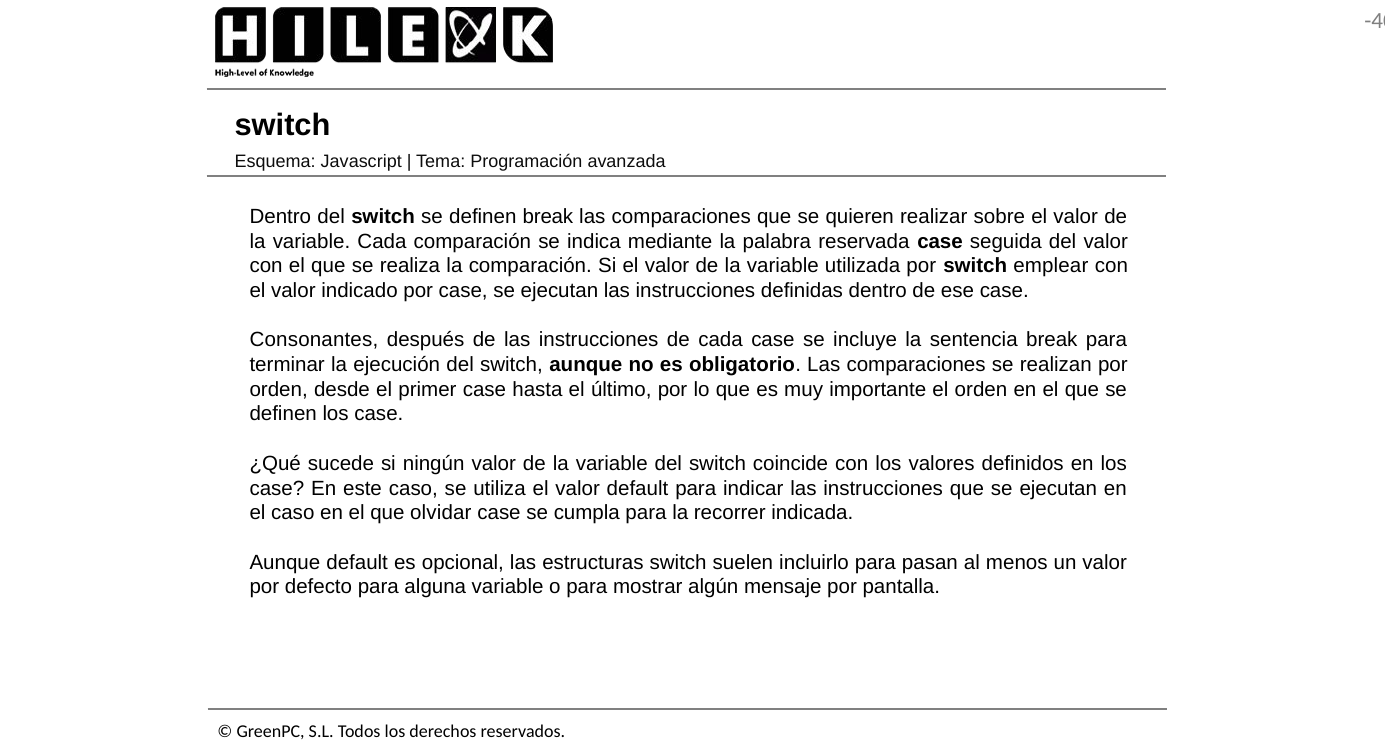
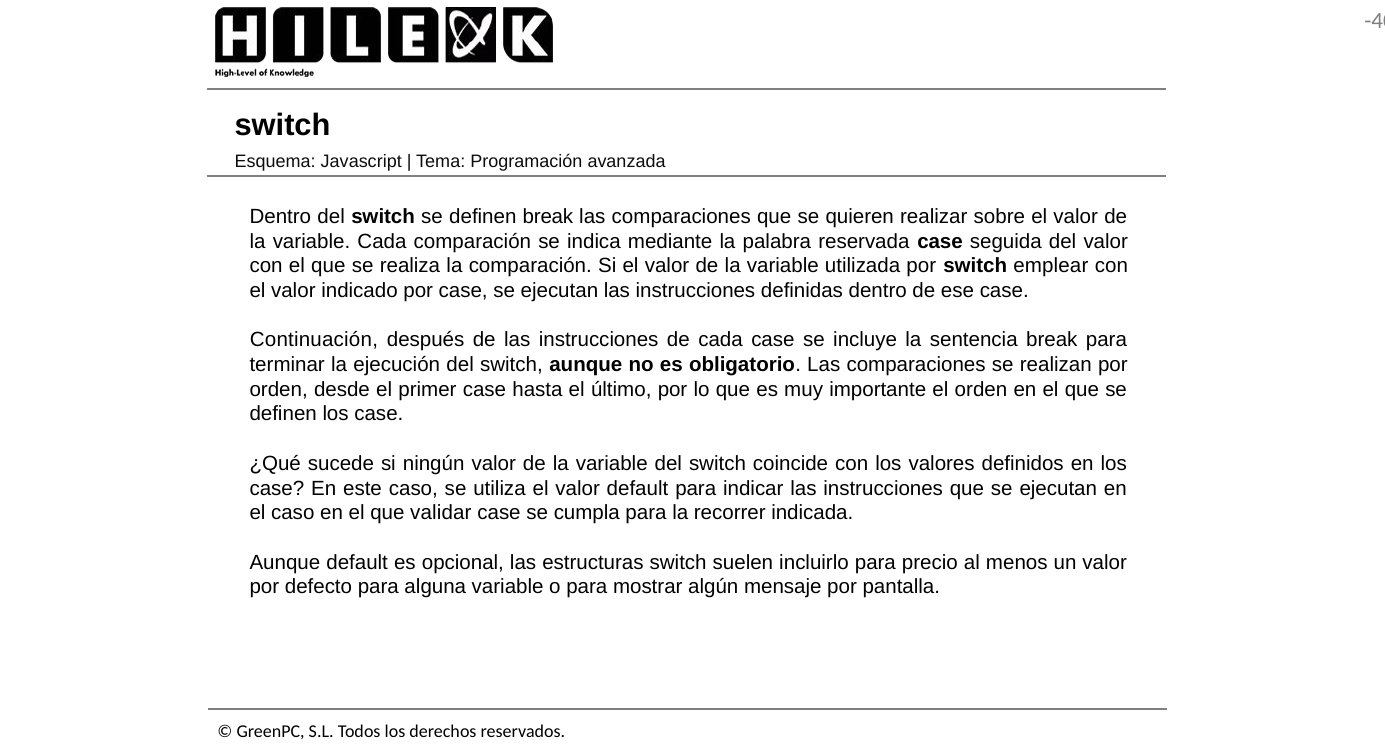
Consonantes: Consonantes -> Continuación
olvidar: olvidar -> validar
pasan: pasan -> precio
